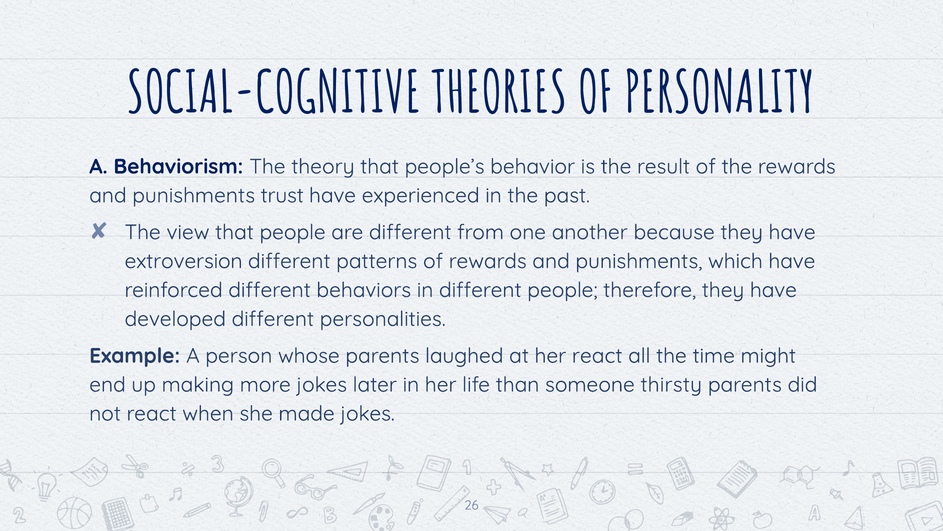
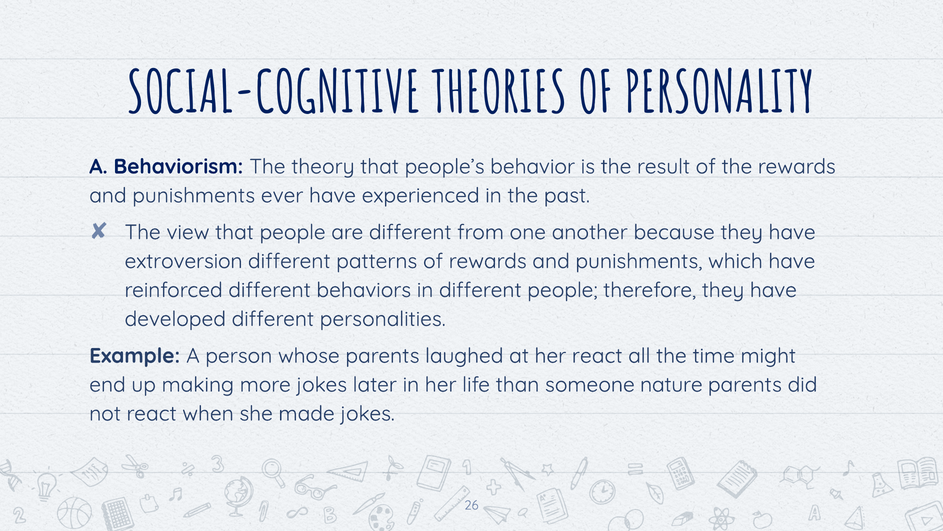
trust: trust -> ever
thirsty: thirsty -> nature
